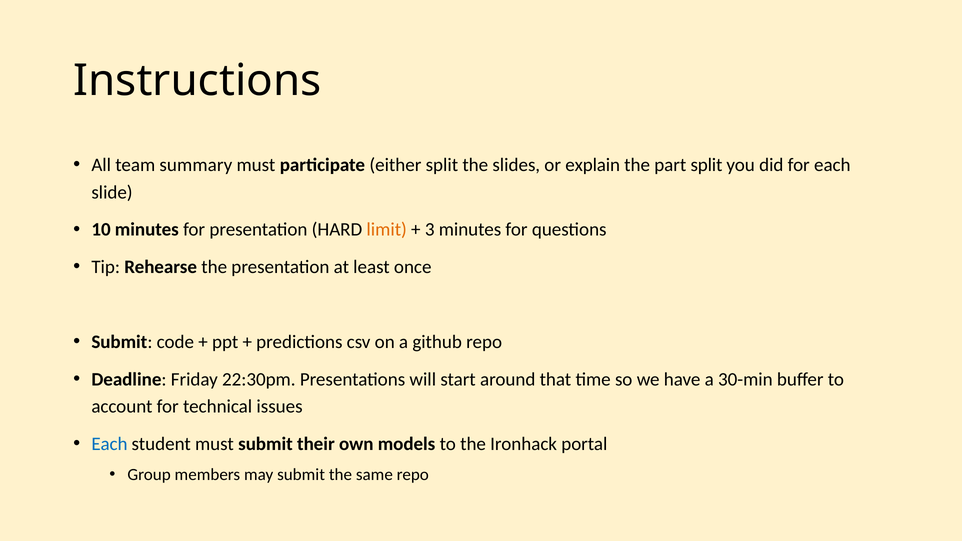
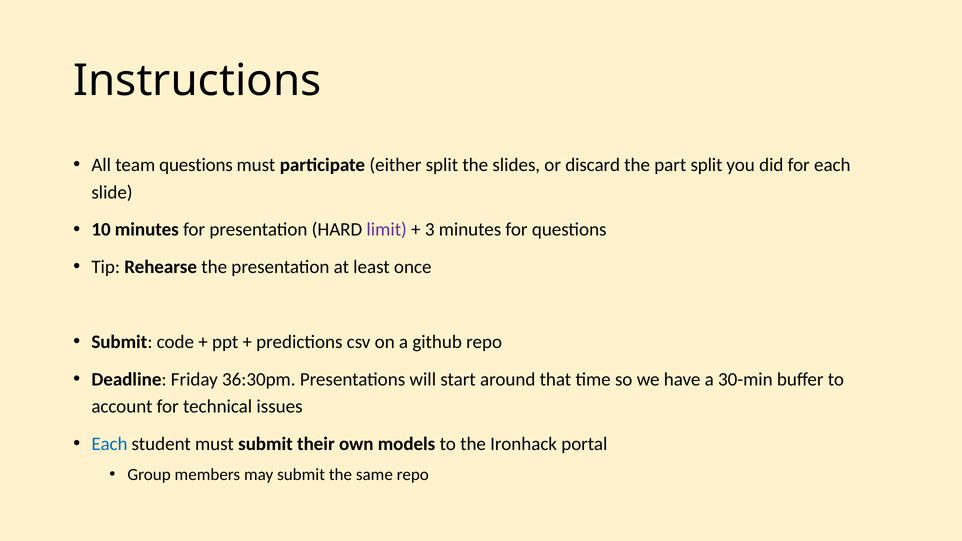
team summary: summary -> questions
explain: explain -> discard
limit colour: orange -> purple
22:30pm: 22:30pm -> 36:30pm
